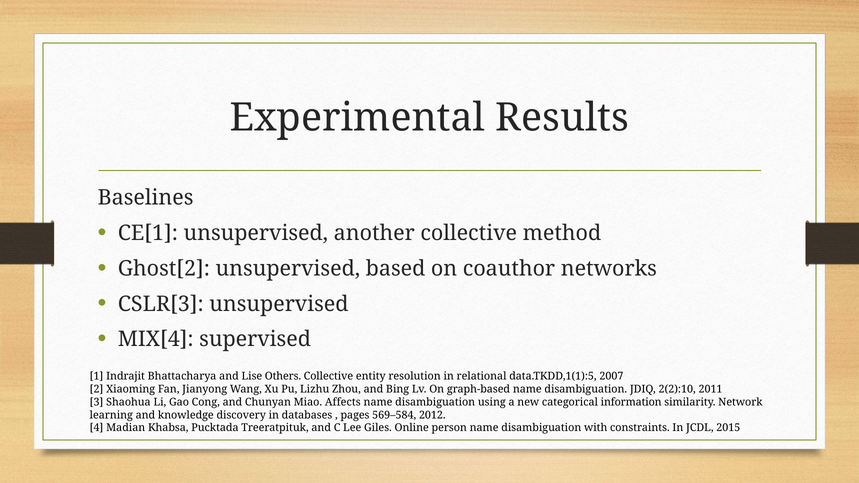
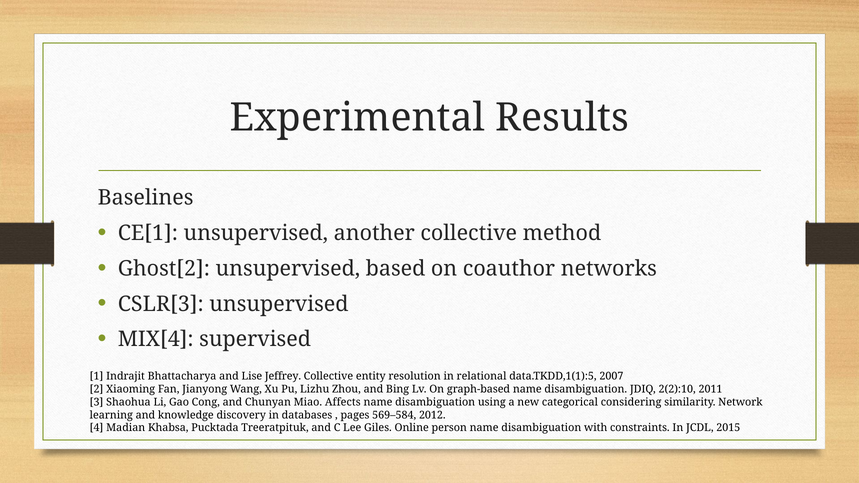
Others: Others -> Jeffrey
information: information -> considering
